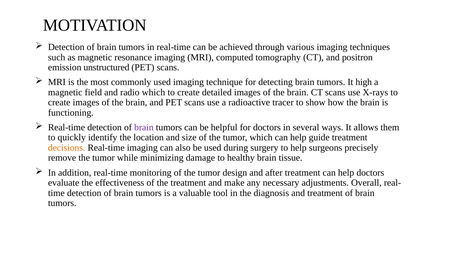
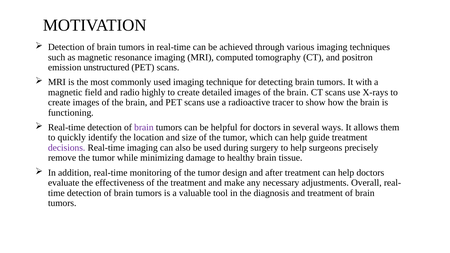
high: high -> with
radio which: which -> highly
decisions colour: orange -> purple
